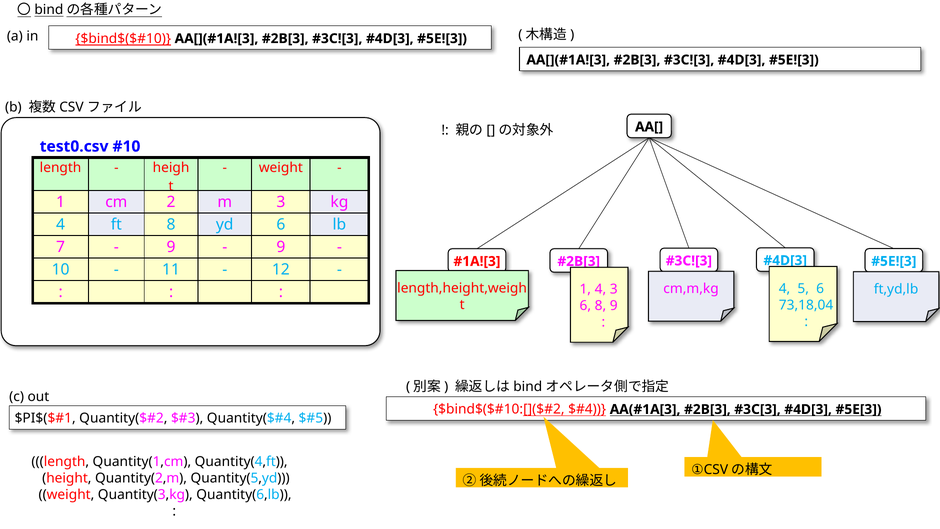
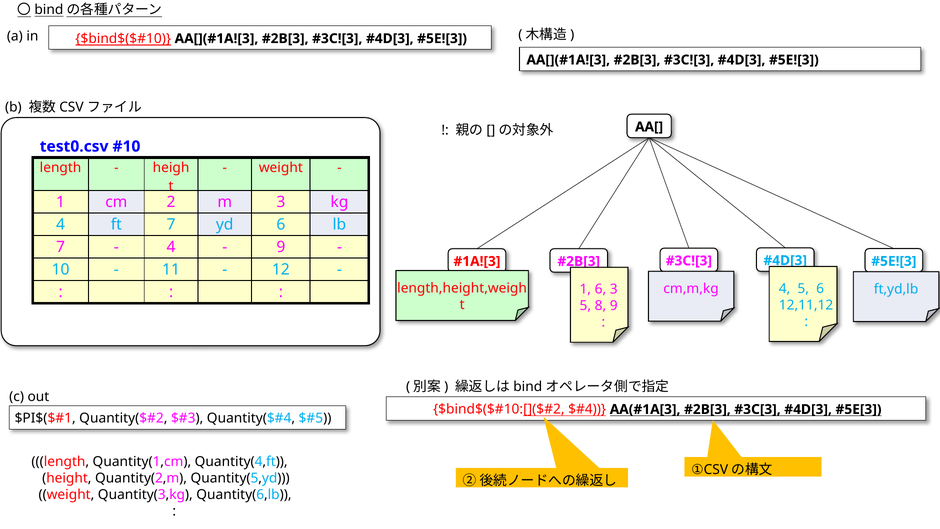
ft 8: 8 -> 7
9 at (171, 247): 9 -> 4
1 4: 4 -> 6
73,18,04: 73,18,04 -> 12,11,12
6 at (585, 306): 6 -> 5
